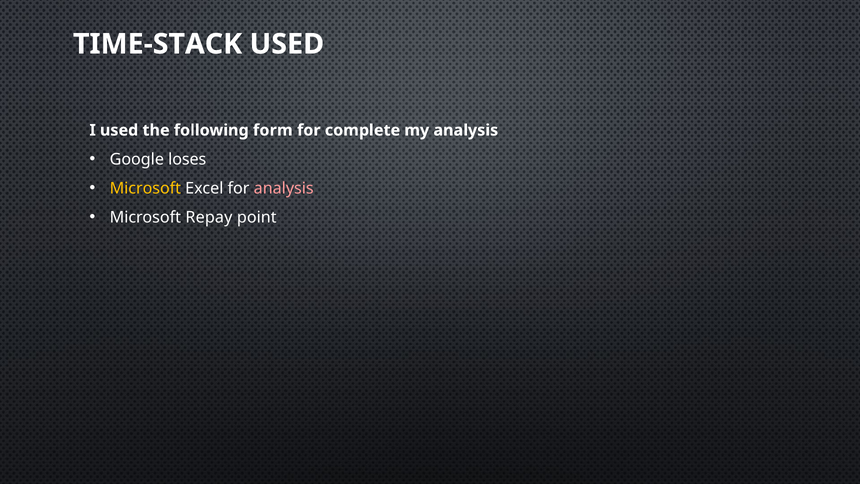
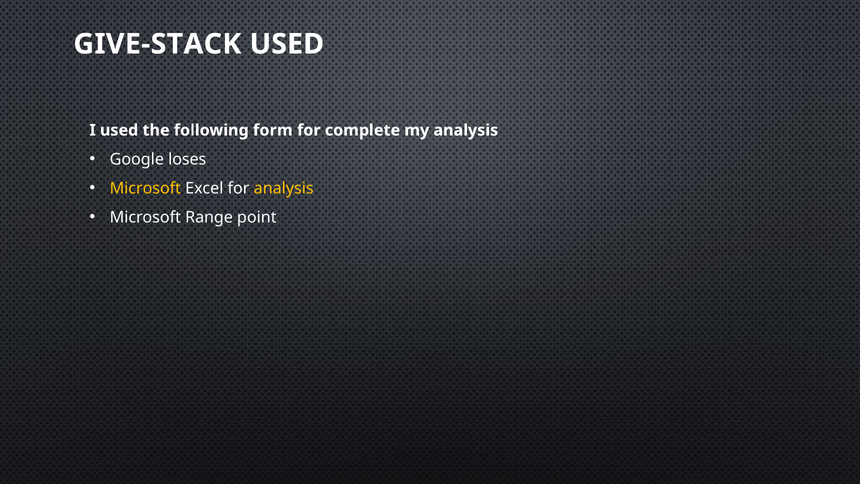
TIME-STACK: TIME-STACK -> GIVE-STACK
analysis at (284, 188) colour: pink -> yellow
Repay: Repay -> Range
